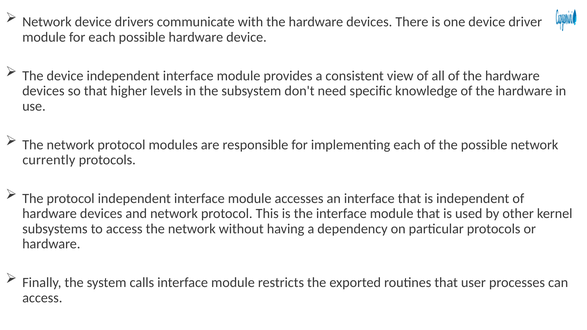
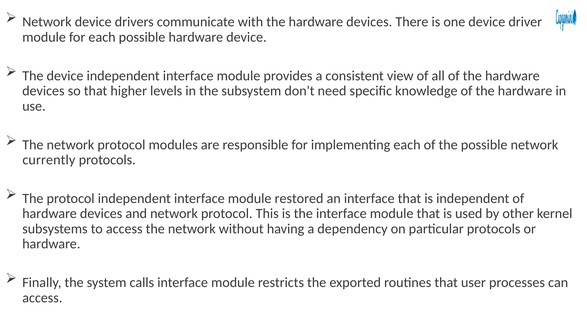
accesses: accesses -> restored
